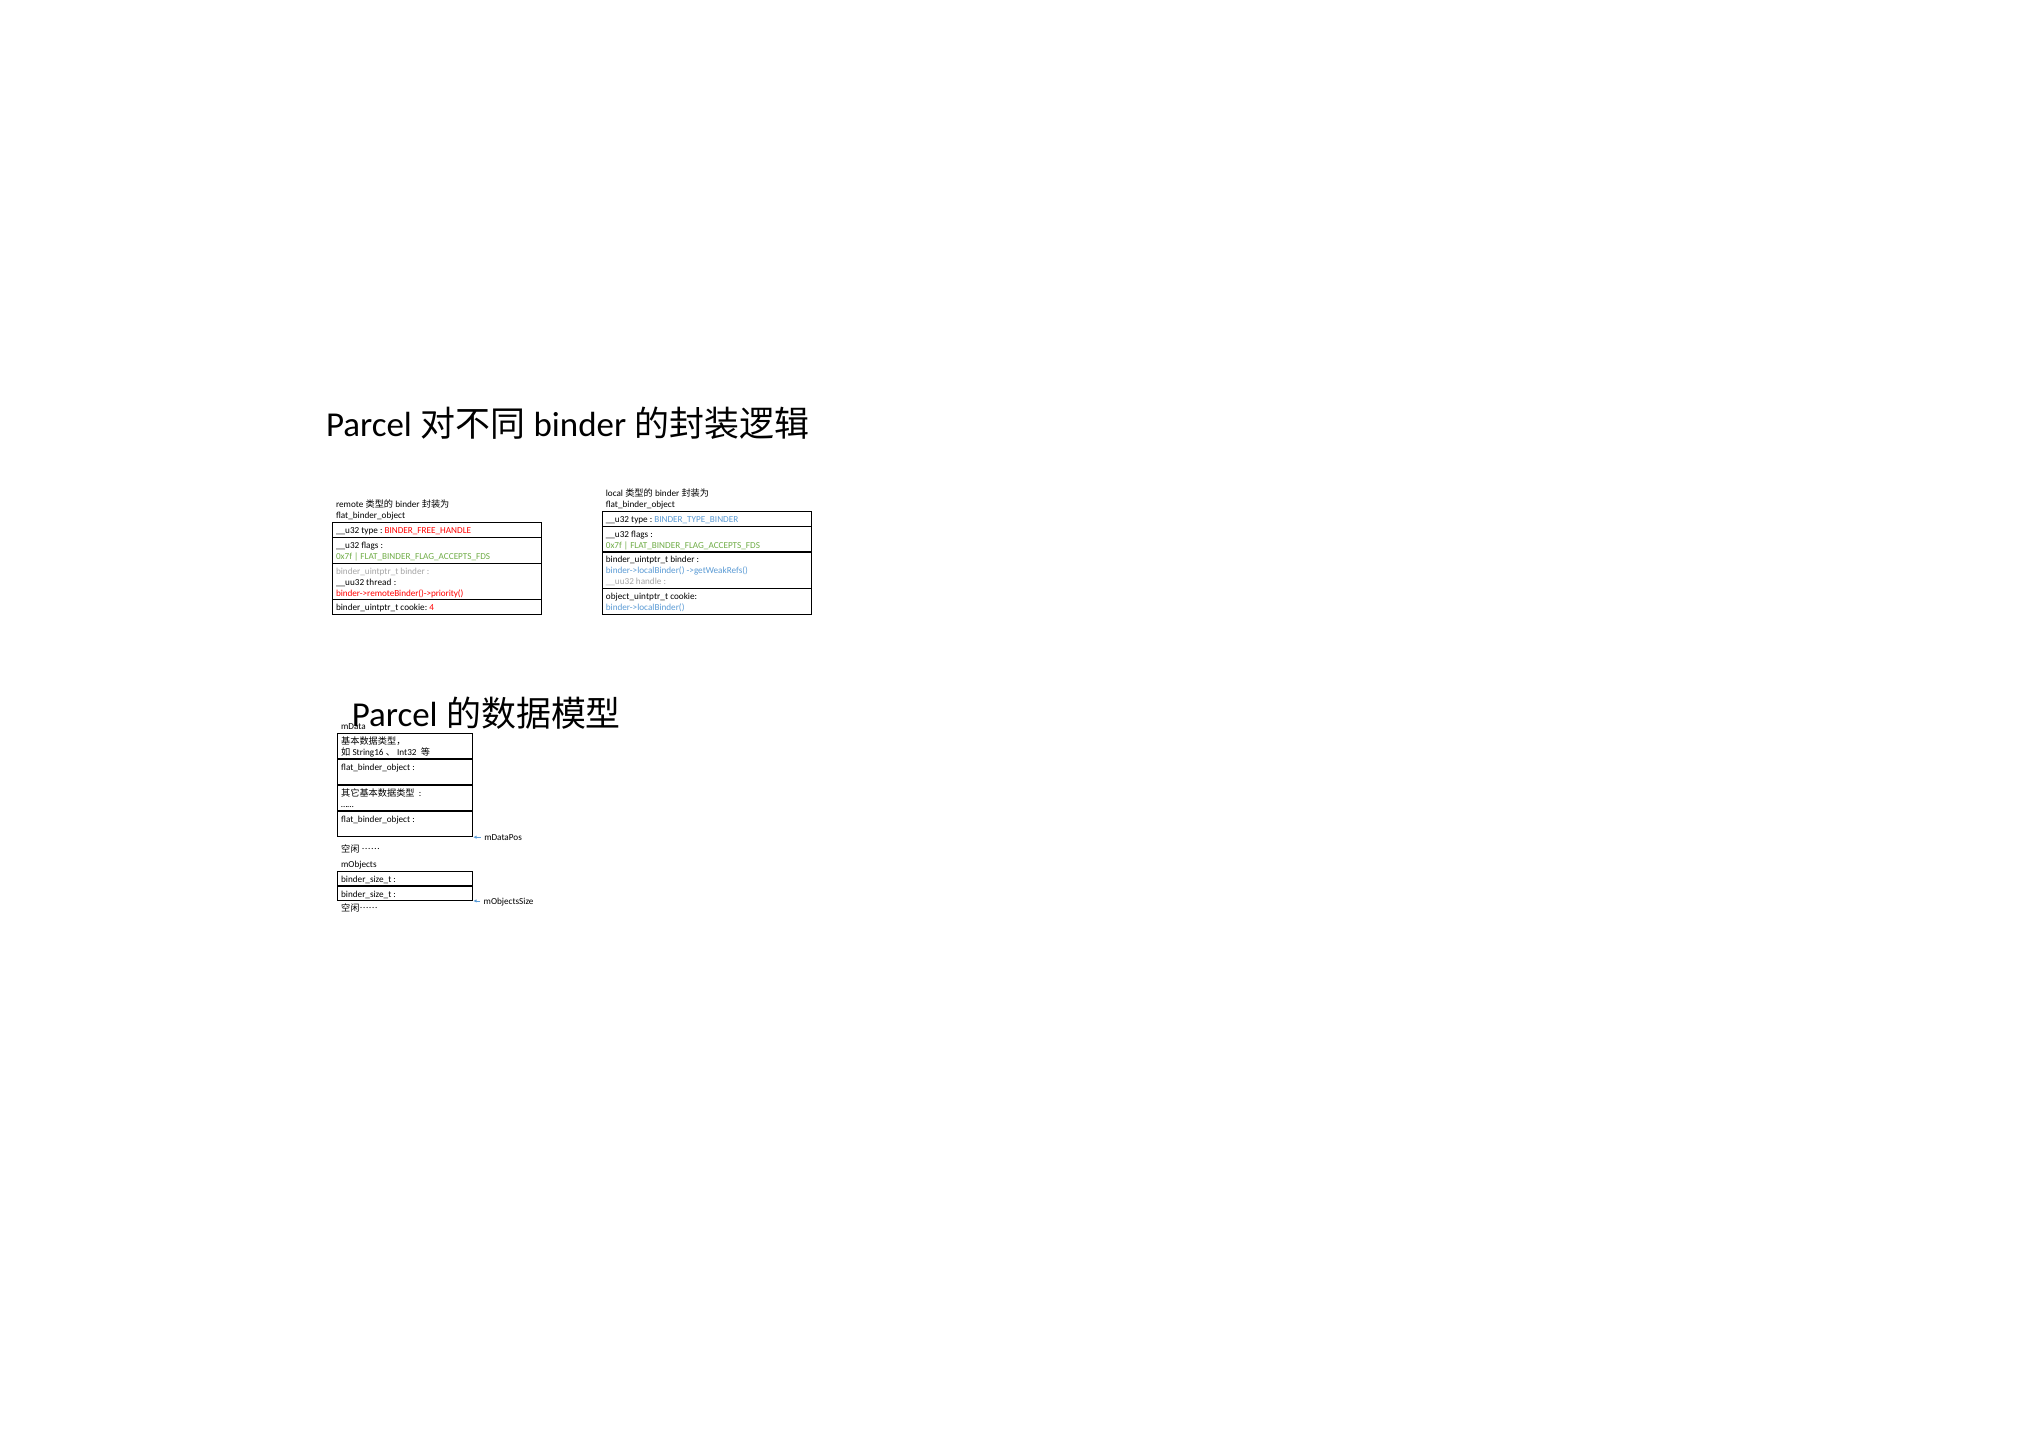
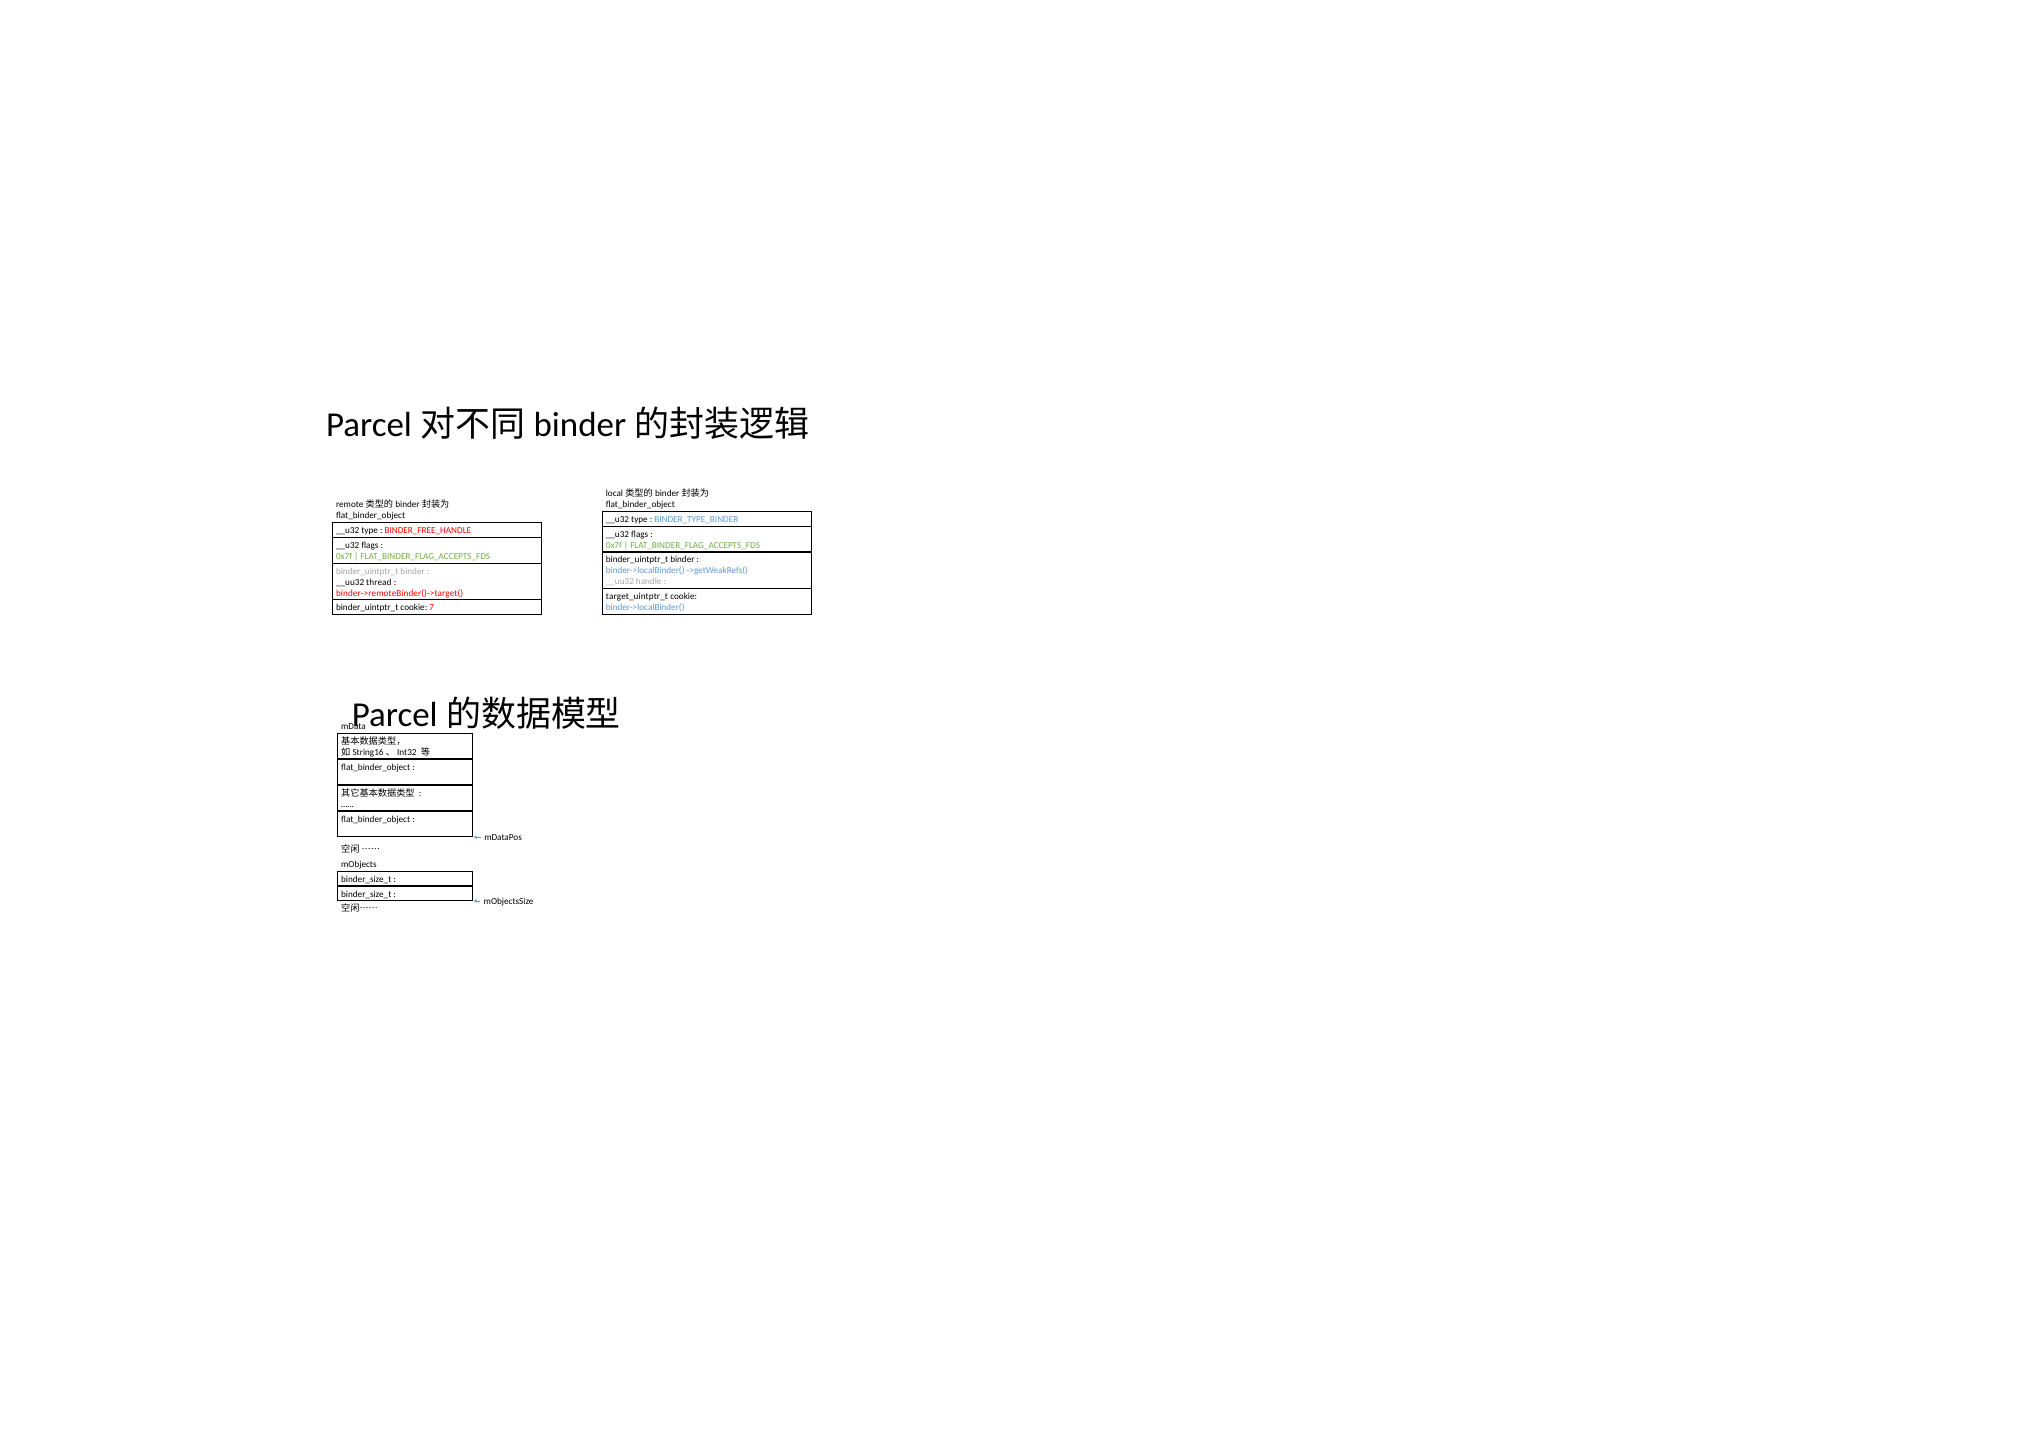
binder->remoteBinder()->priority(: binder->remoteBinder()->priority( -> binder->remoteBinder()->target(
object_uintptr_t: object_uintptr_t -> target_uintptr_t
4: 4 -> 7
